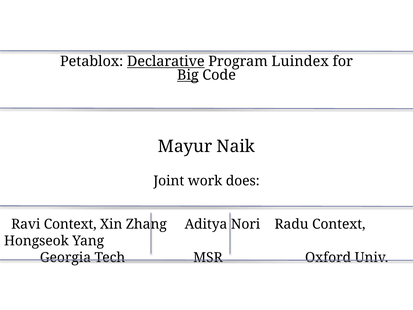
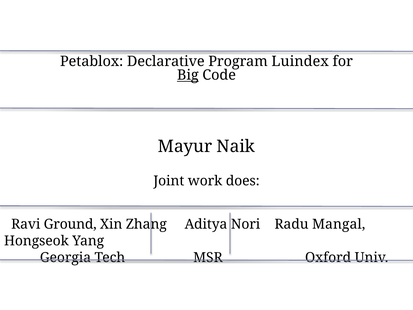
Declarative underline: present -> none
Ravi Context: Context -> Ground
Radu Context: Context -> Mangal
